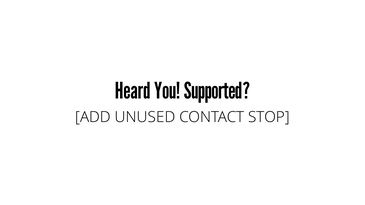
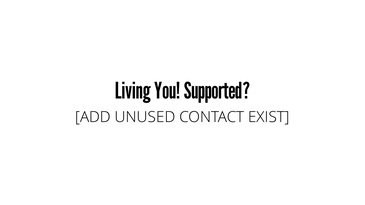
Heard: Heard -> Living
STOP: STOP -> EXIST
